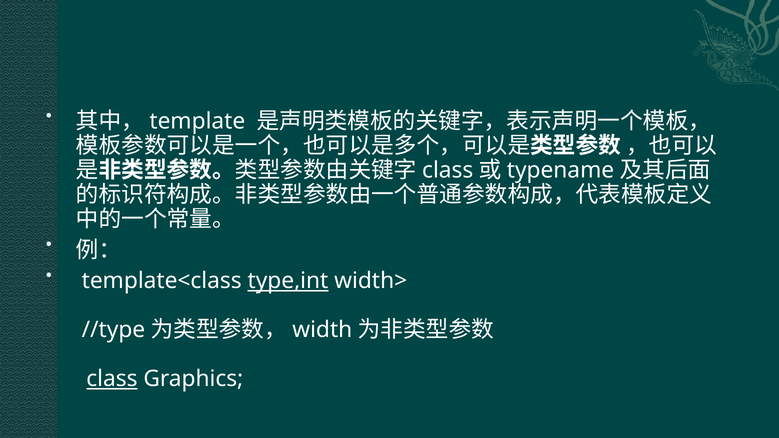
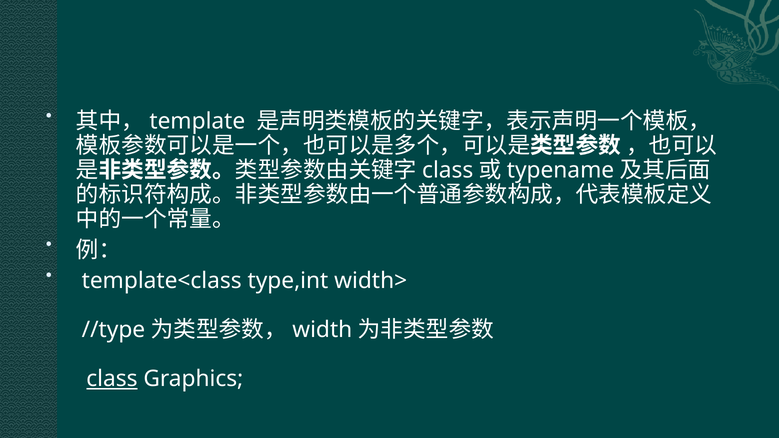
type,int underline: present -> none
